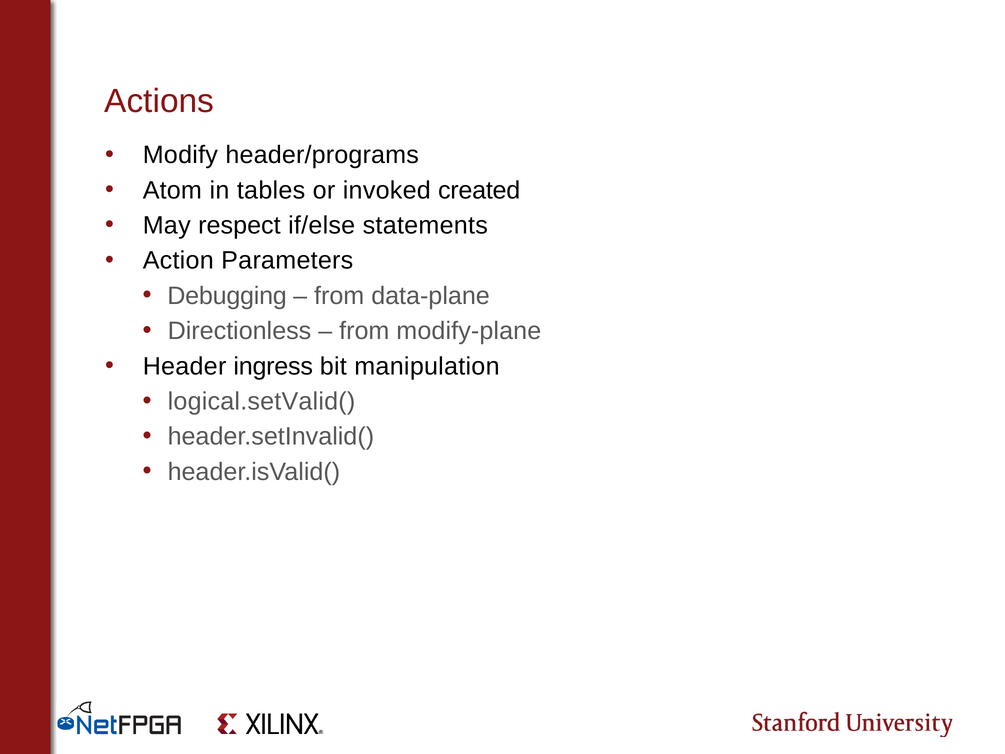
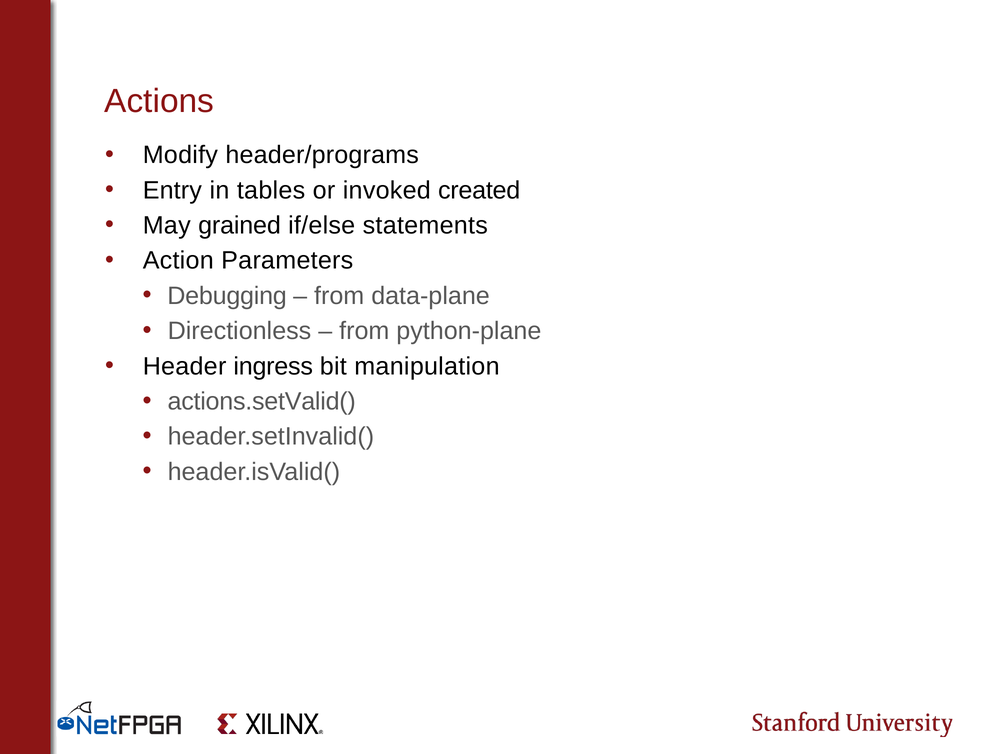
Atom: Atom -> Entry
respect: respect -> grained
modify-plane: modify-plane -> python-plane
logical.setValid(: logical.setValid( -> actions.setValid(
